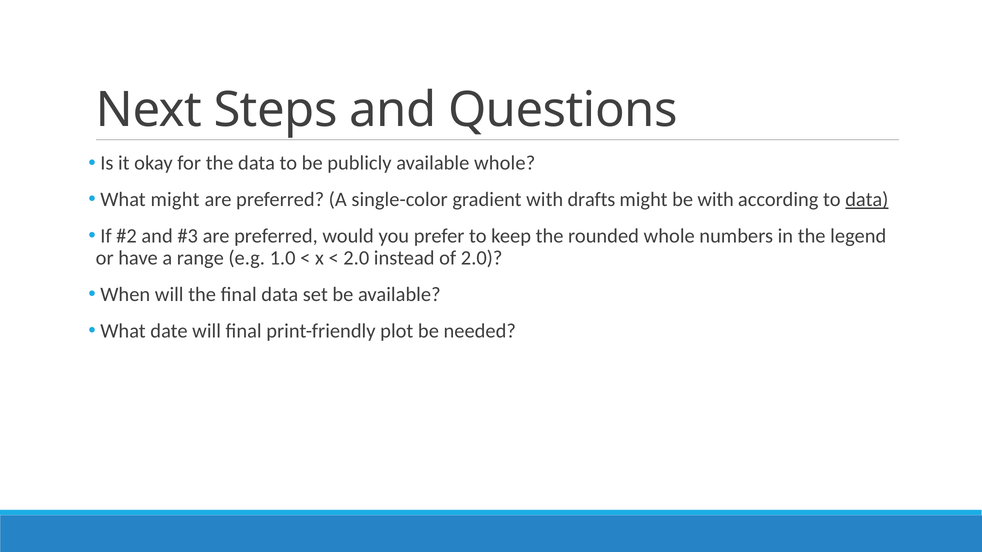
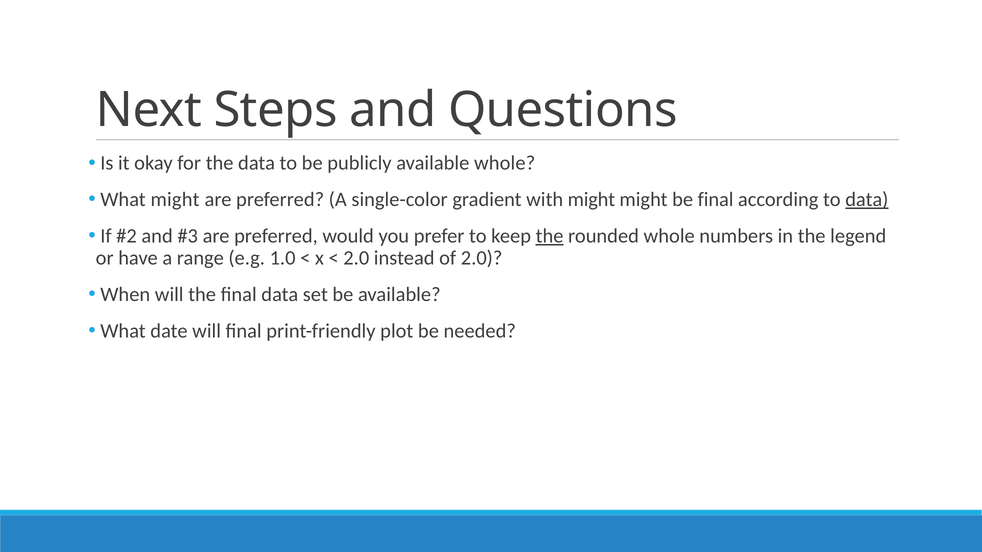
with drafts: drafts -> might
be with: with -> final
the at (550, 236) underline: none -> present
